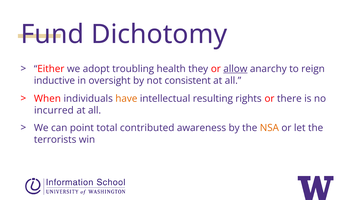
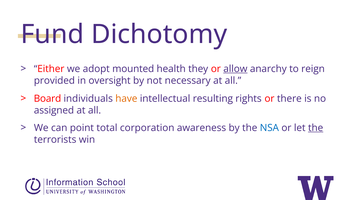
troubling: troubling -> mounted
inductive: inductive -> provided
consistent: consistent -> necessary
When: When -> Board
incurred: incurred -> assigned
contributed: contributed -> corporation
NSA colour: orange -> blue
the at (316, 128) underline: none -> present
